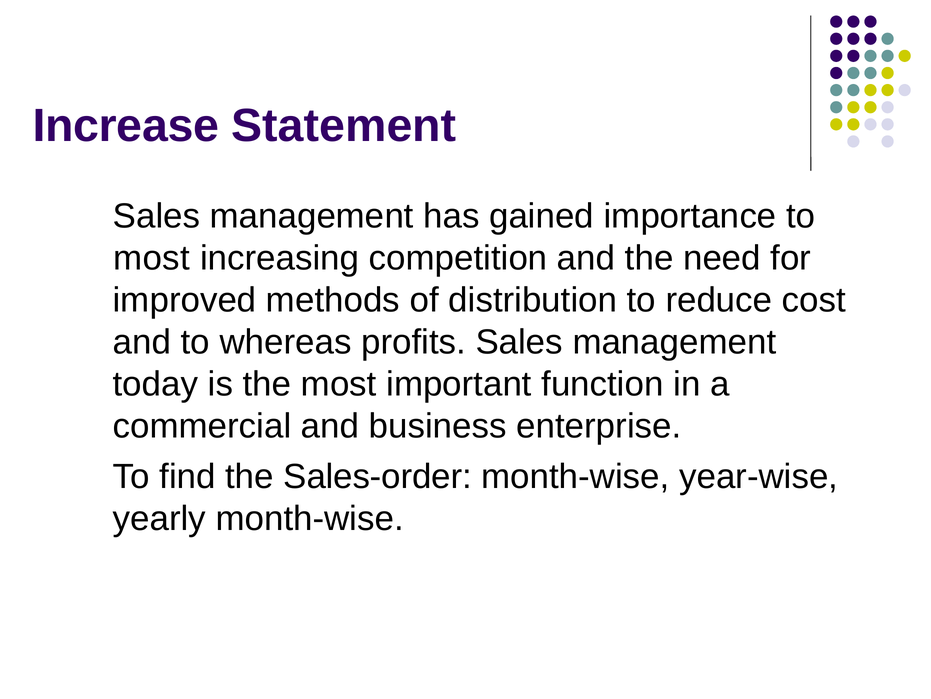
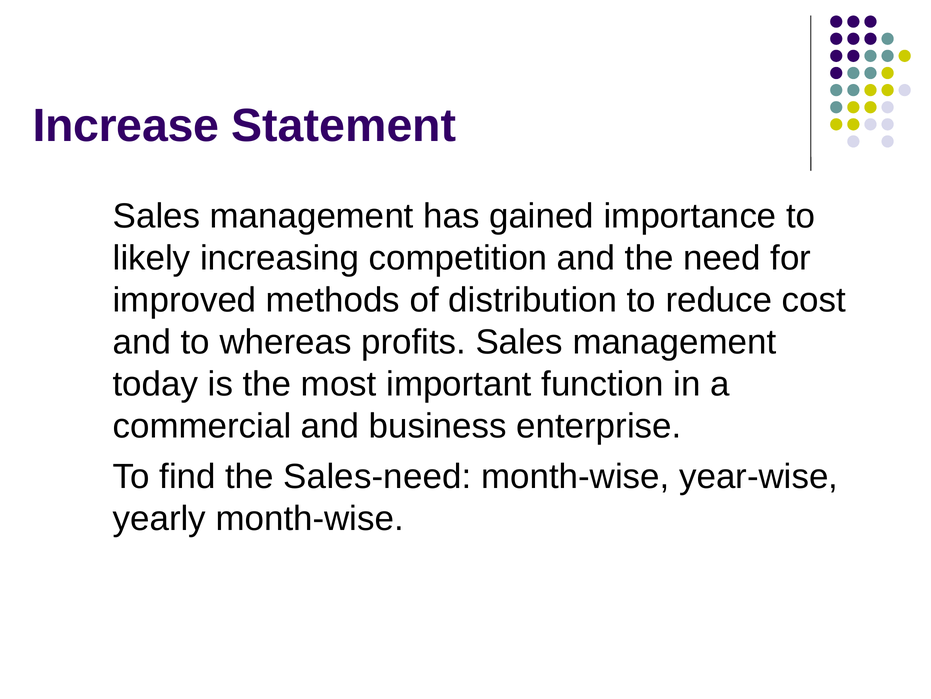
most at (151, 258): most -> likely
Sales-order: Sales-order -> Sales-need
